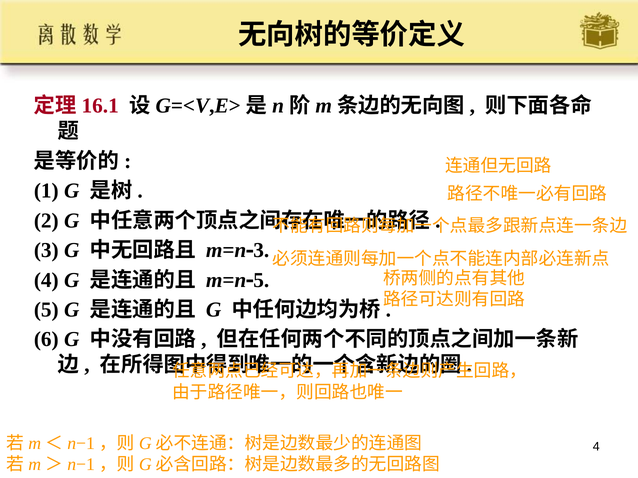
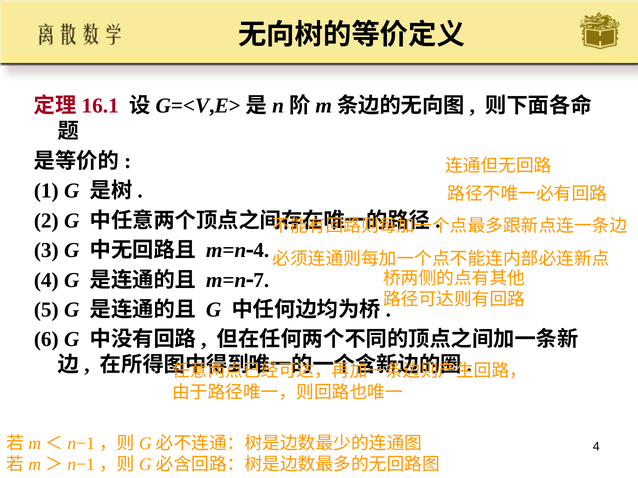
3 at (261, 251): 3 -> 4
5 at (261, 280): 5 -> 7
